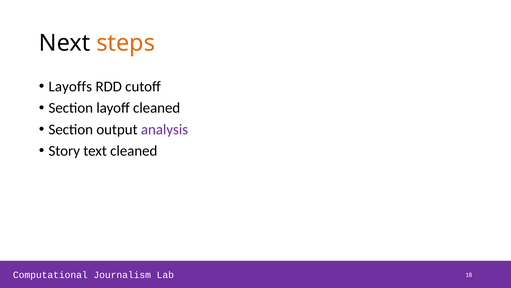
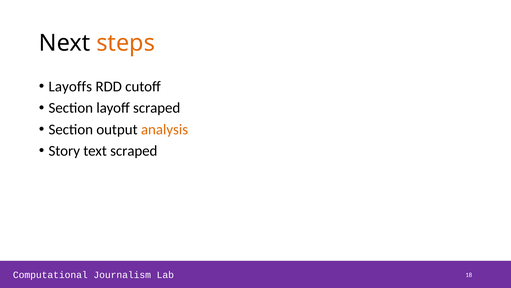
layoff cleaned: cleaned -> scraped
analysis colour: purple -> orange
text cleaned: cleaned -> scraped
